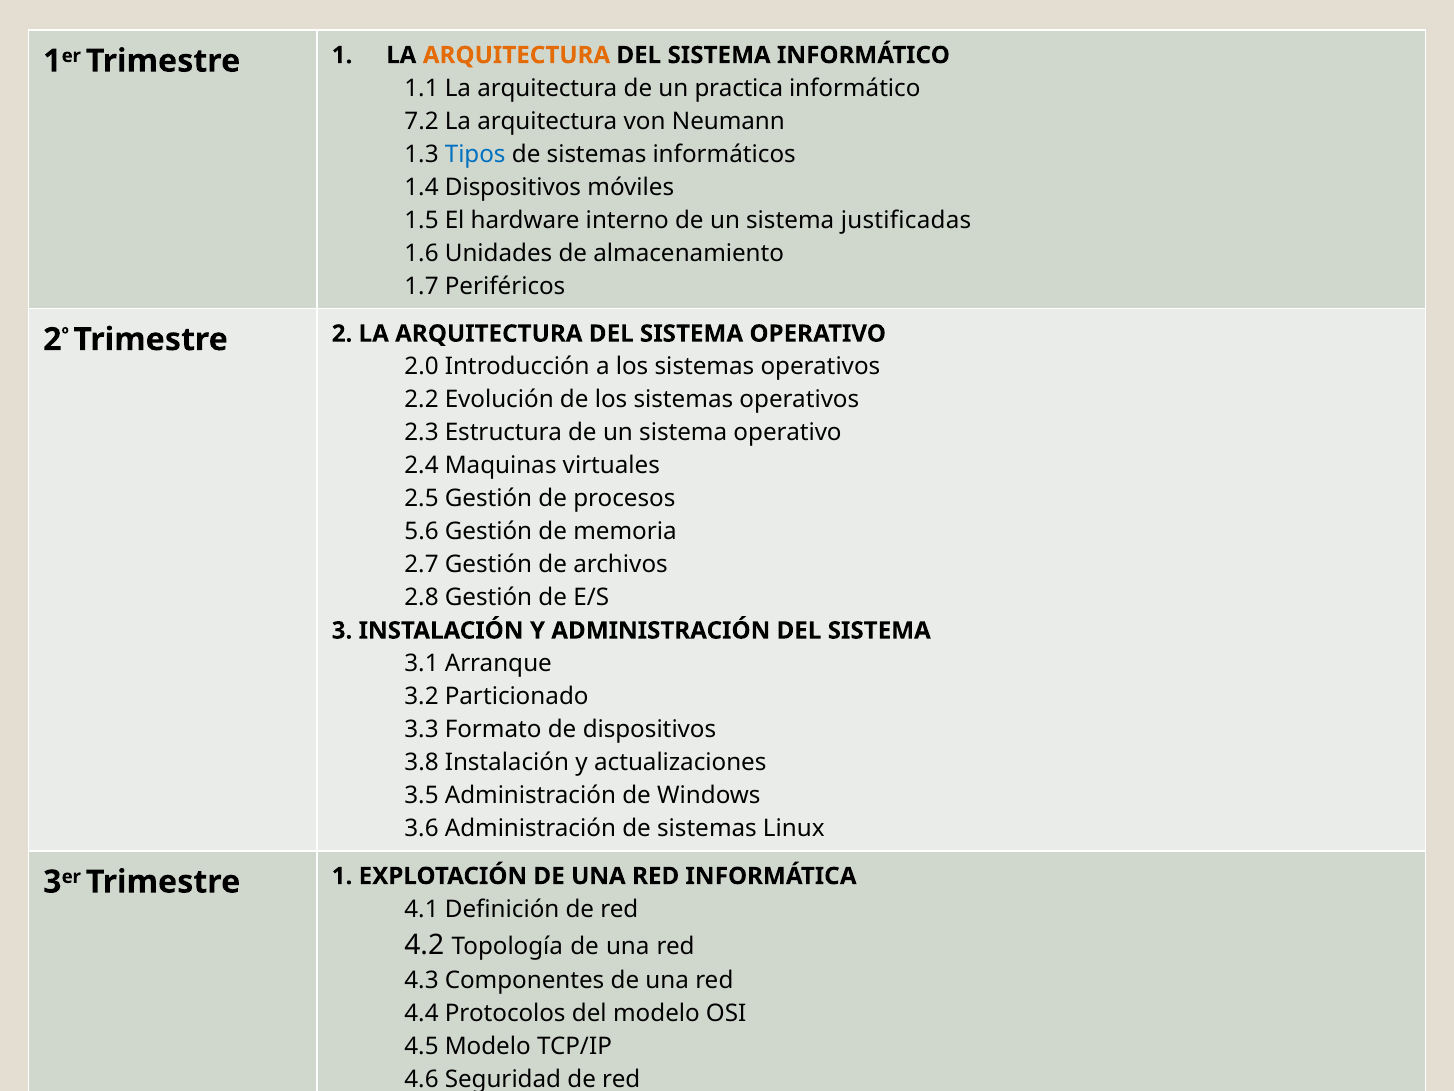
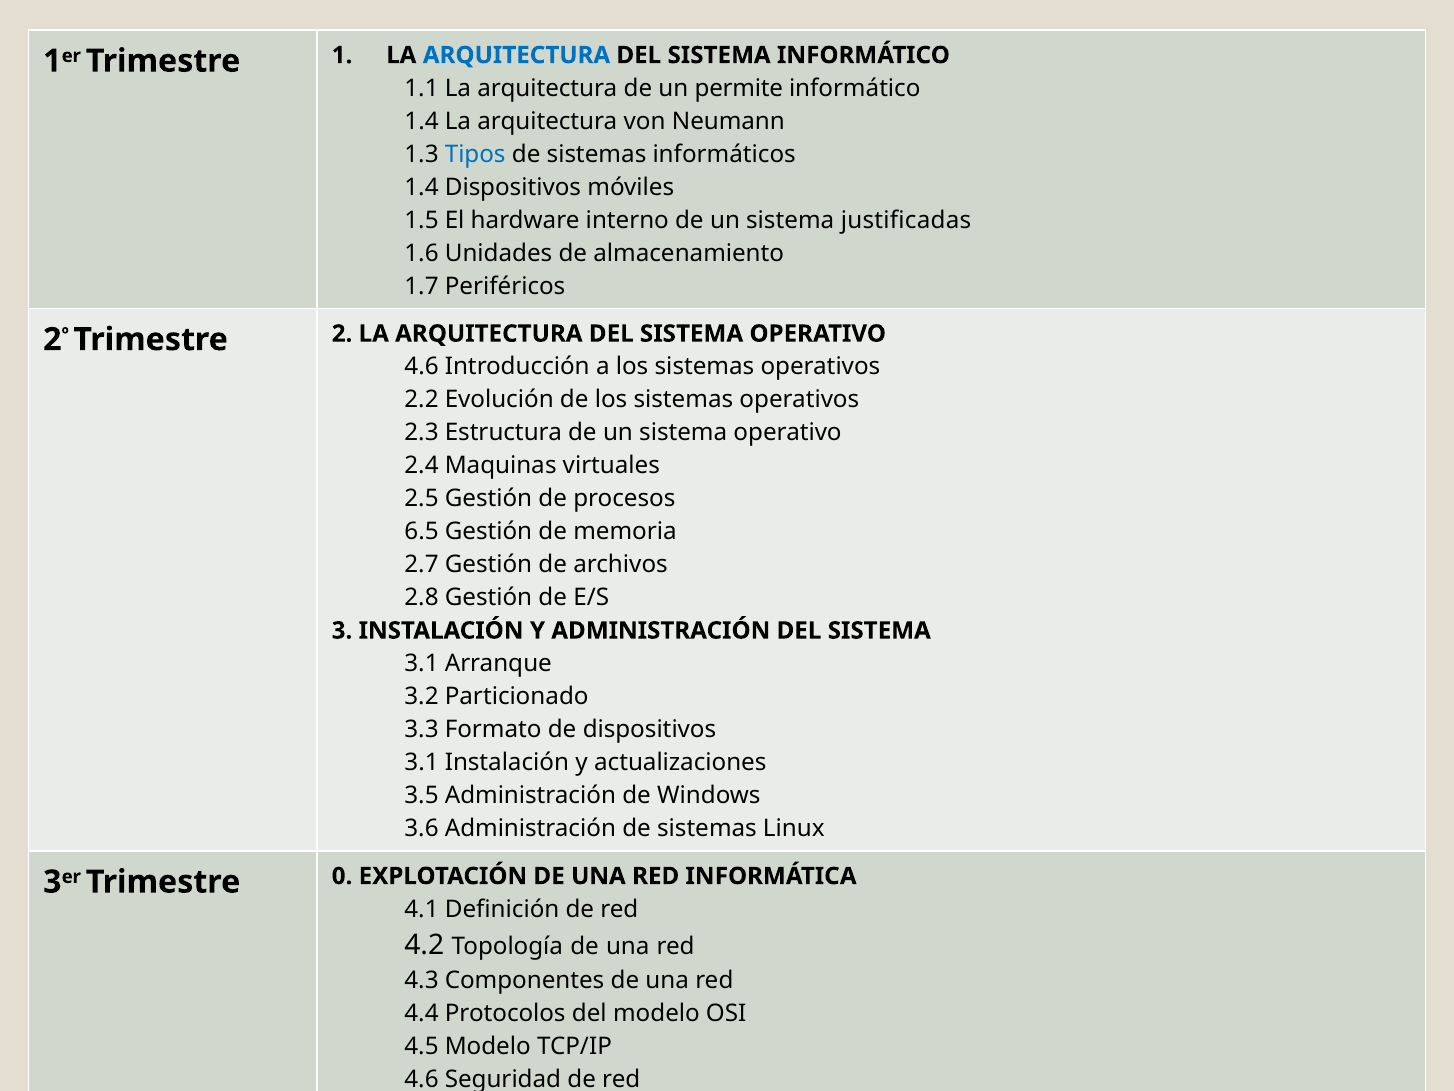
ARQUITECTURA at (516, 55) colour: orange -> blue
practica: practica -> permite
7.2 at (422, 121): 7.2 -> 1.4
2.0 at (422, 367): 2.0 -> 4.6
5.6: 5.6 -> 6.5
3.8 at (422, 762): 3.8 -> 3.1
3er Trimestre 1: 1 -> 0
